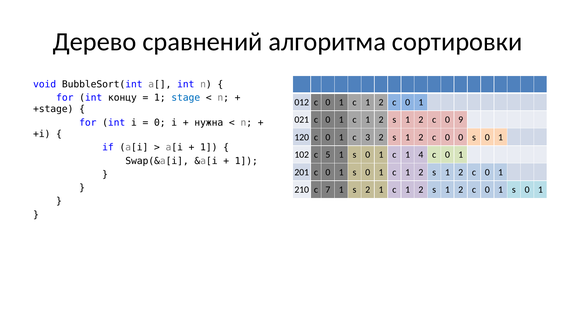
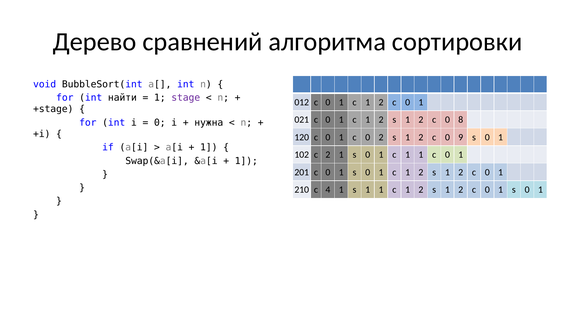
концу: концу -> найти
stage colour: blue -> purple
9: 9 -> 8
0 1 c 3: 3 -> 0
0 0: 0 -> 9
c 5: 5 -> 2
c 1 4: 4 -> 1
7: 7 -> 4
1 s 2: 2 -> 1
